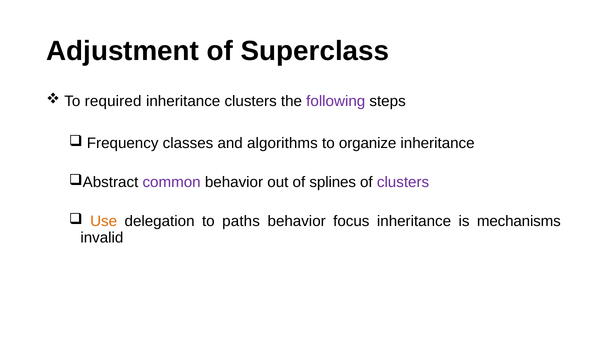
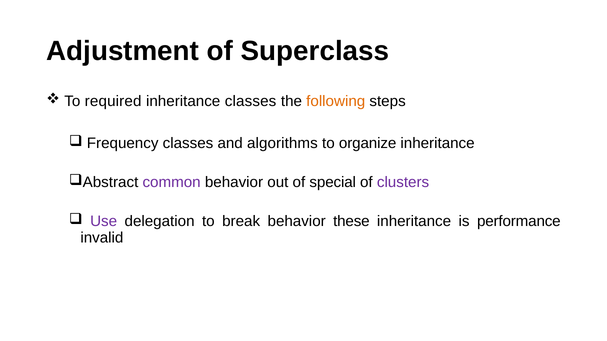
inheritance clusters: clusters -> classes
following colour: purple -> orange
splines: splines -> special
Use colour: orange -> purple
paths: paths -> break
focus: focus -> these
mechanisms: mechanisms -> performance
